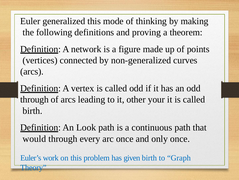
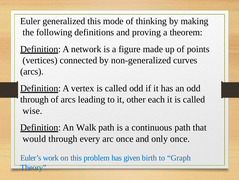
your: your -> each
birth at (32, 110): birth -> wise
Look: Look -> Walk
